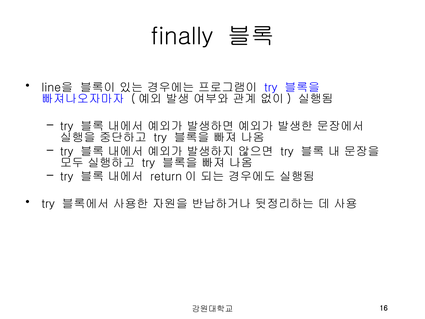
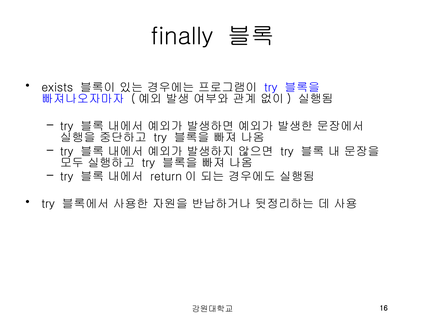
line을: line을 -> exists
